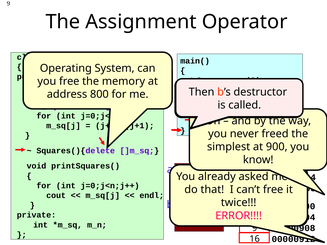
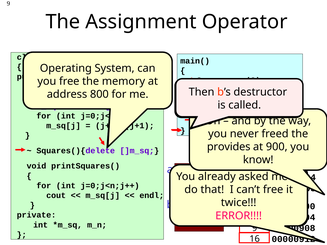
simplest: simplest -> provides
